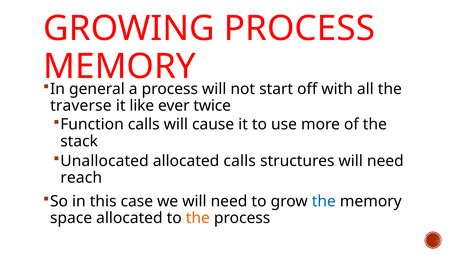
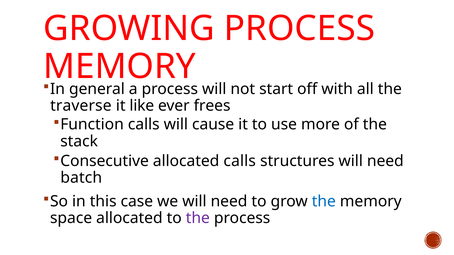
twice: twice -> frees
Unallocated: Unallocated -> Consecutive
reach: reach -> batch
the at (198, 218) colour: orange -> purple
